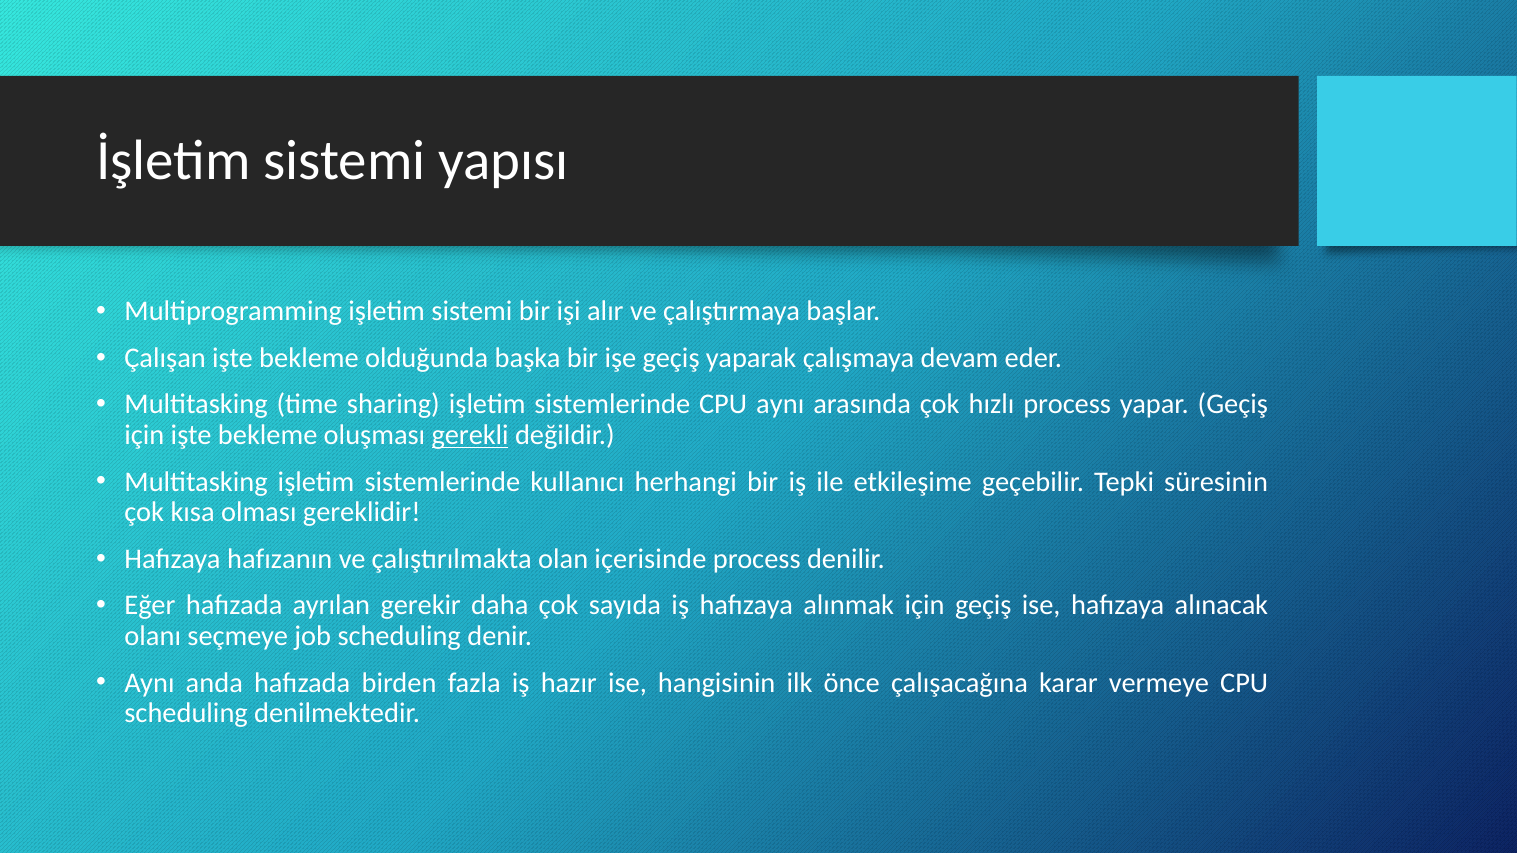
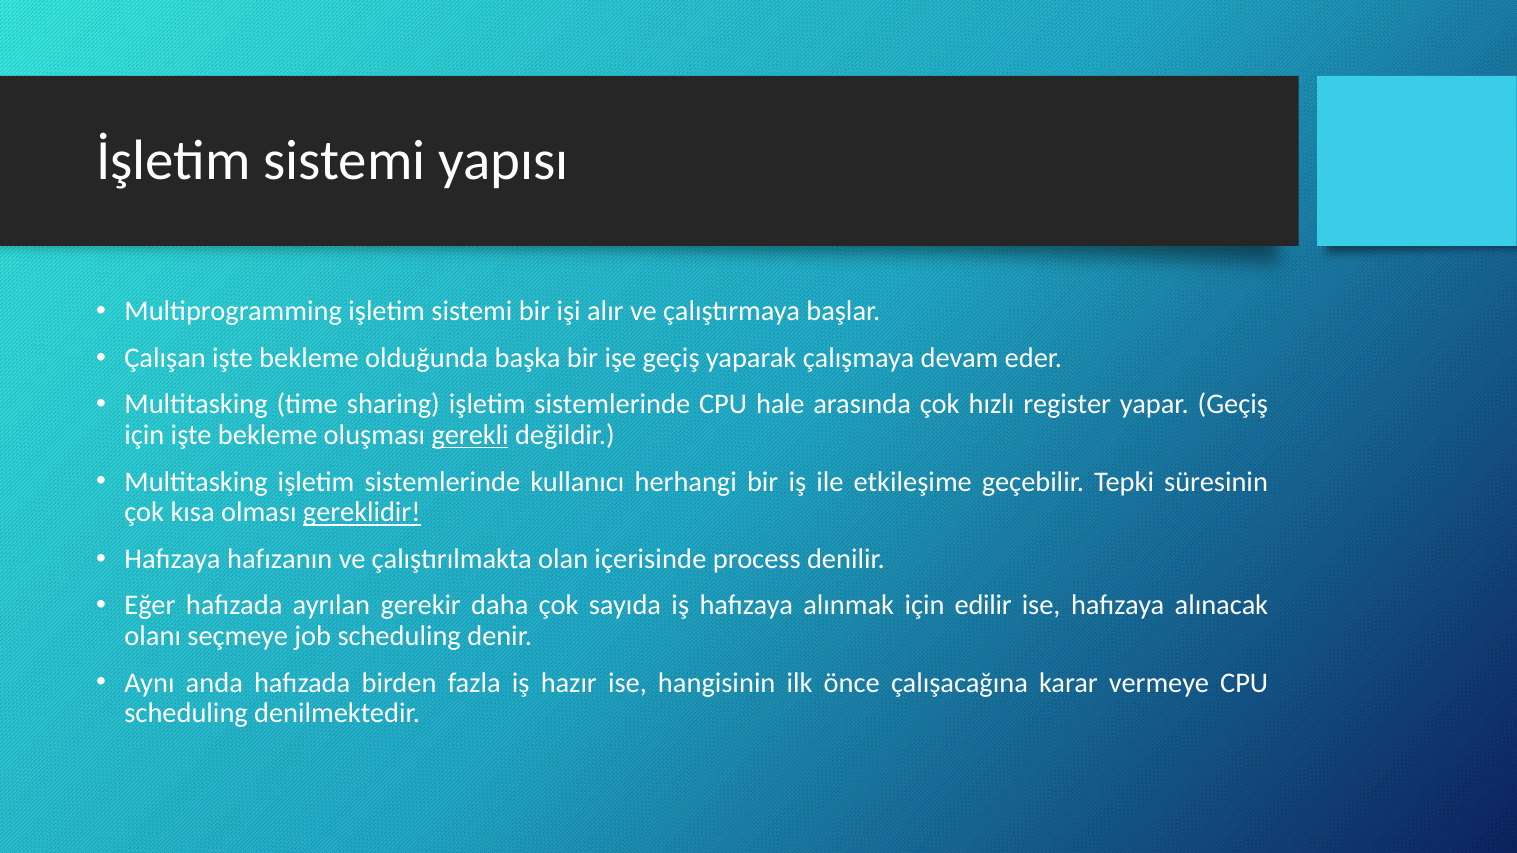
CPU aynı: aynı -> hale
hızlı process: process -> register
gereklidir underline: none -> present
için geçiş: geçiş -> edilir
